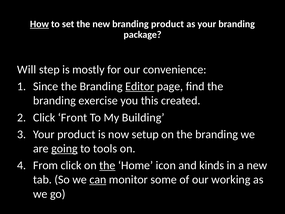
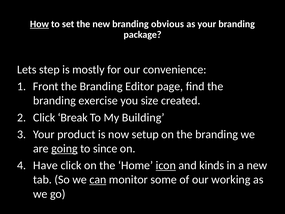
branding product: product -> obvious
Will: Will -> Lets
Since: Since -> Front
Editor underline: present -> none
this: this -> size
Front: Front -> Break
tools: tools -> since
From: From -> Have
the at (107, 165) underline: present -> none
icon underline: none -> present
